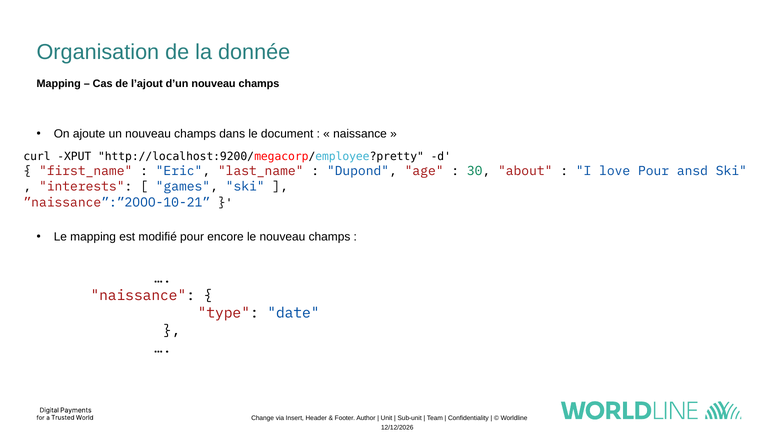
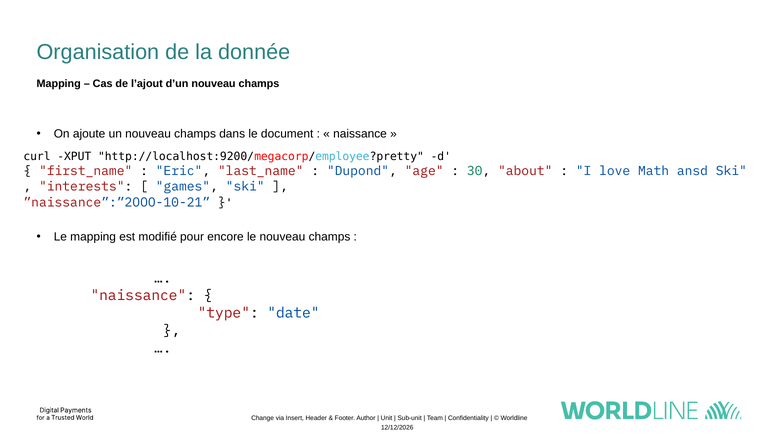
love Pour: Pour -> Math
